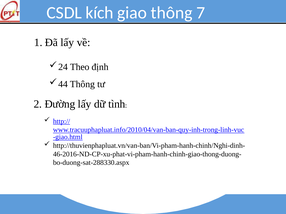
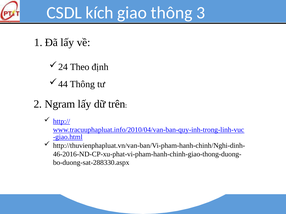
7: 7 -> 3
Đường: Đường -> Ngram
tình: tình -> trên
